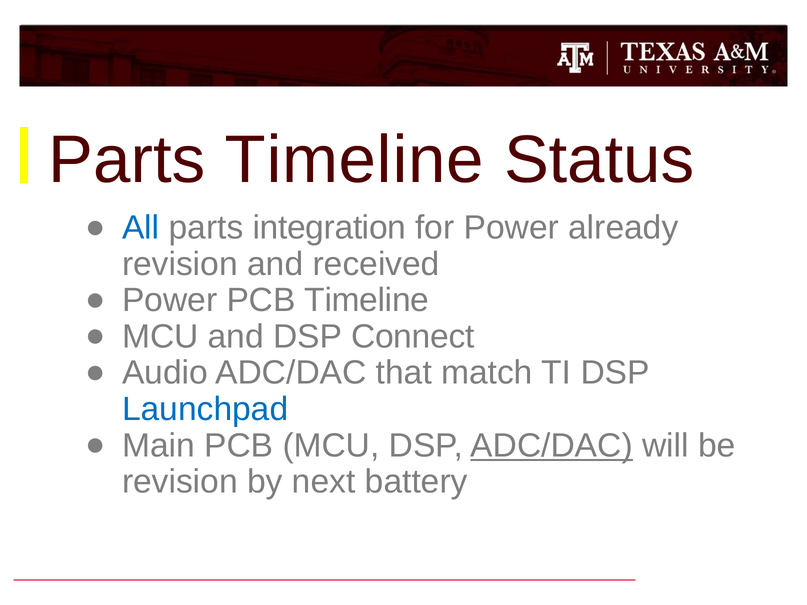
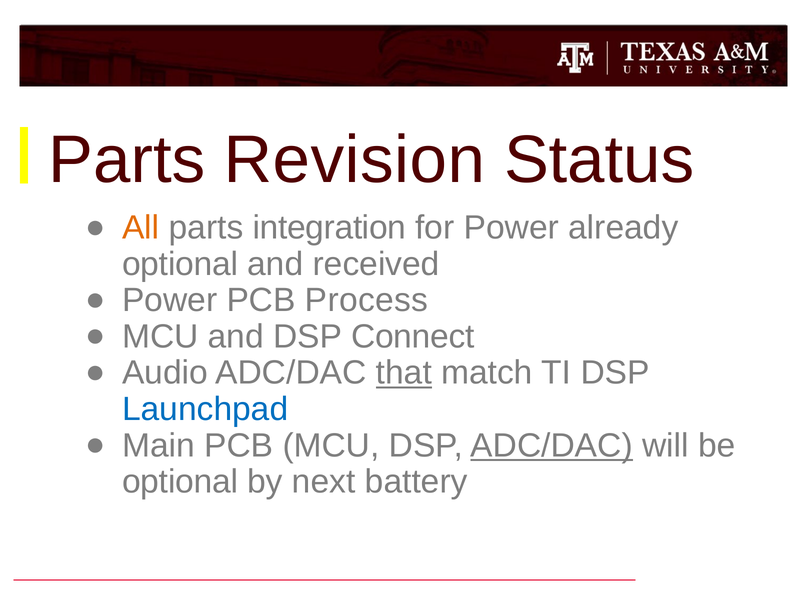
Parts Timeline: Timeline -> Revision
All colour: blue -> orange
revision at (180, 264): revision -> optional
PCB Timeline: Timeline -> Process
that underline: none -> present
revision at (180, 482): revision -> optional
